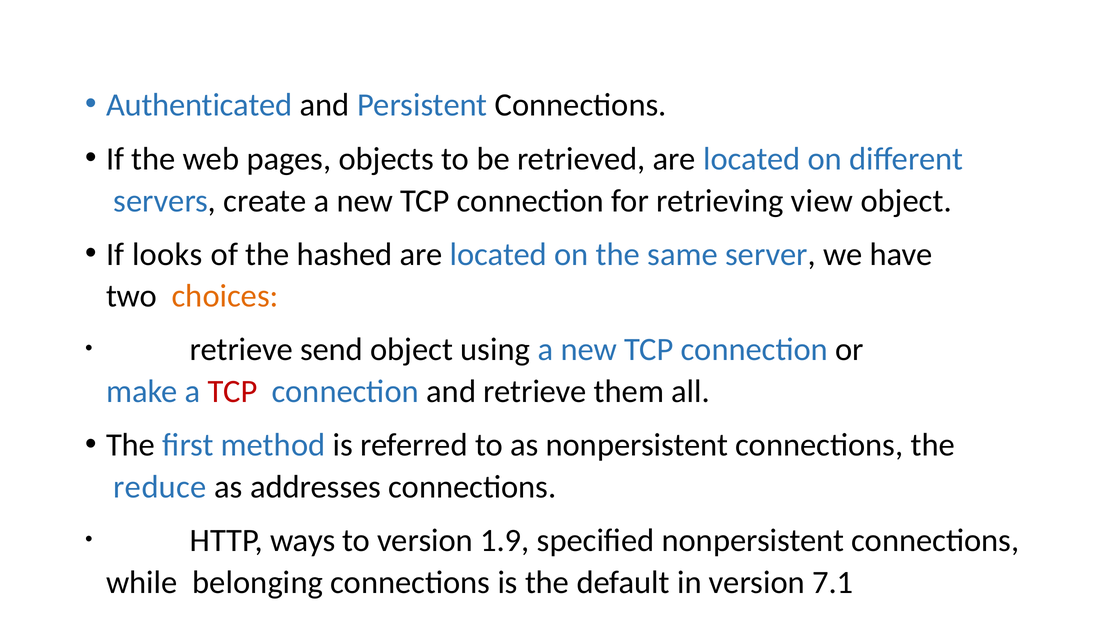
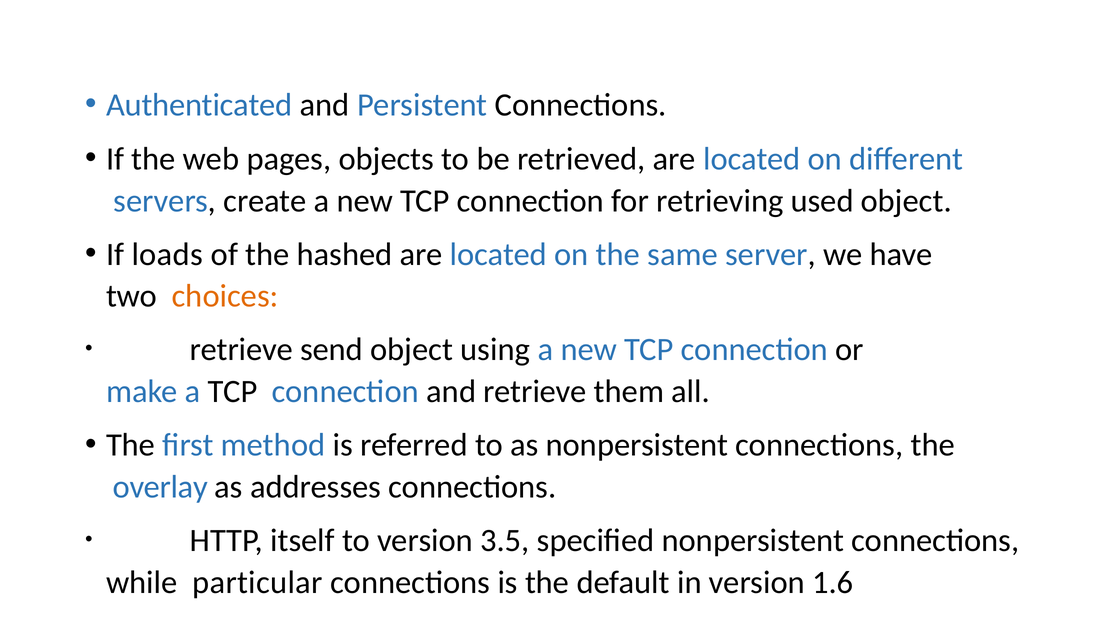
view: view -> used
looks: looks -> loads
TCP at (233, 392) colour: red -> black
reduce: reduce -> overlay
ways: ways -> itself
1.9: 1.9 -> 3.5
belonging: belonging -> particular
7.1: 7.1 -> 1.6
